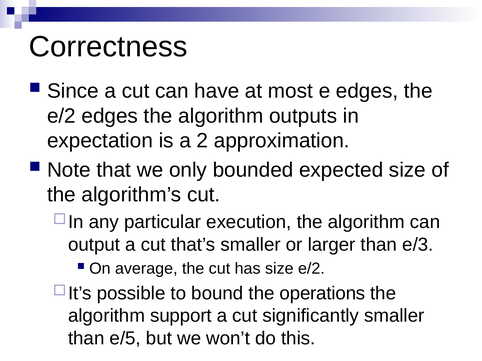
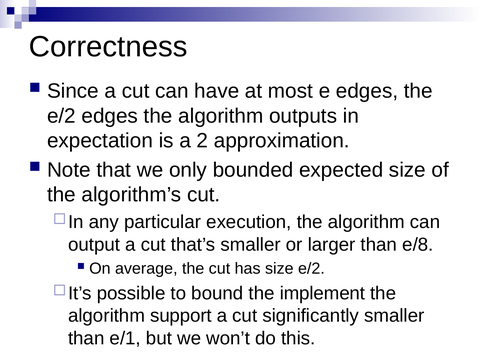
e/3: e/3 -> e/8
operations: operations -> implement
e/5: e/5 -> e/1
